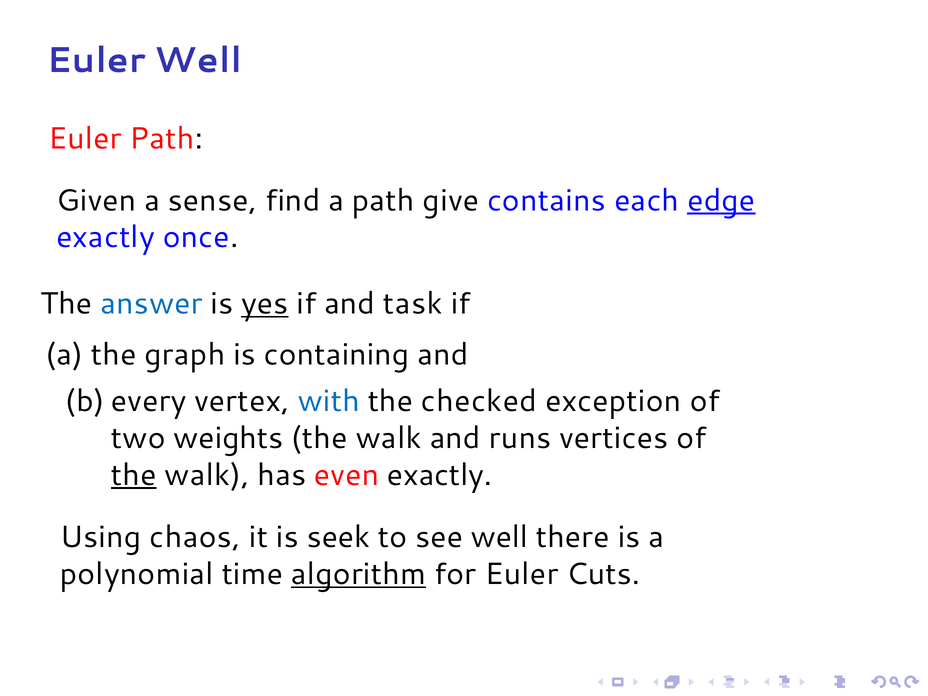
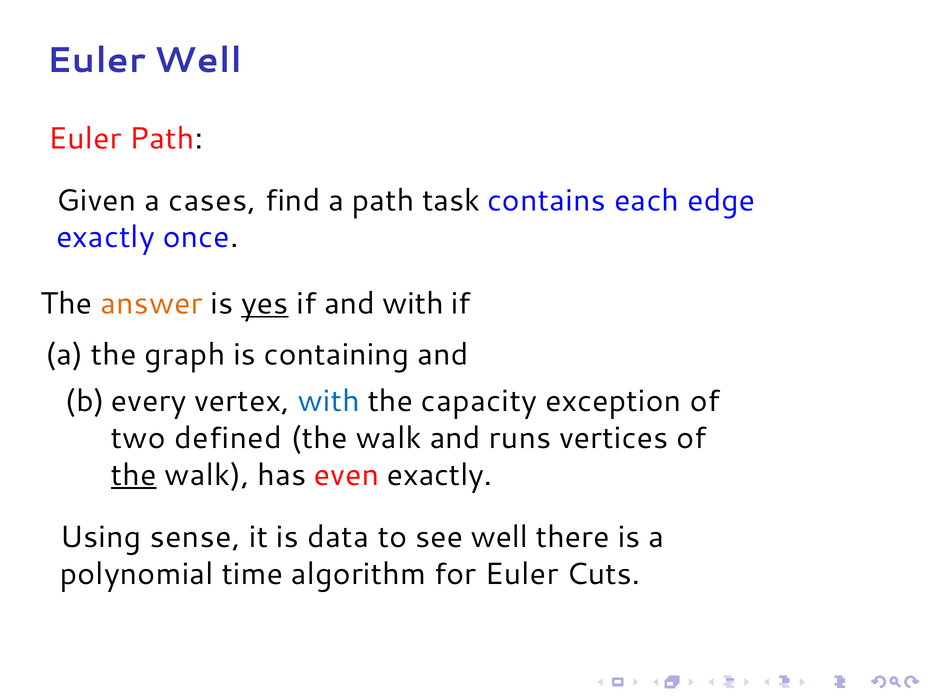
sense: sense -> cases
give: give -> task
edge underline: present -> none
answer colour: blue -> orange
and task: task -> with
checked: checked -> capacity
weights: weights -> deﬁned
chaos: chaos -> sense
seek: seek -> data
algorithm underline: present -> none
